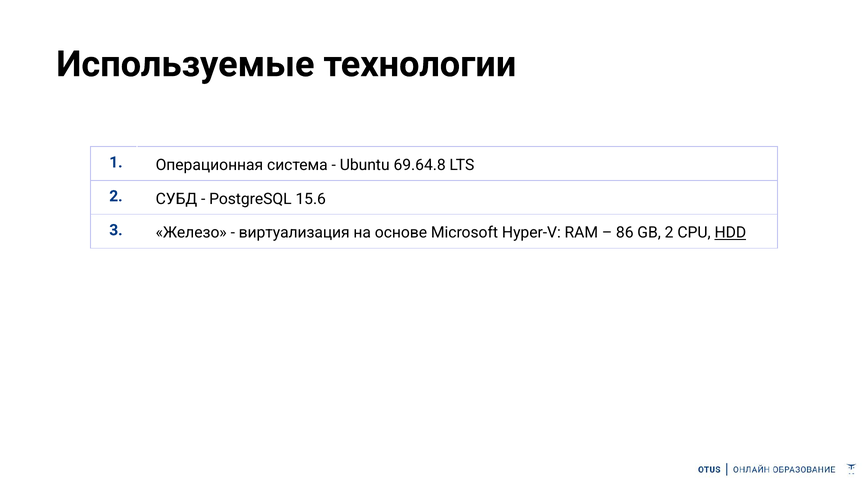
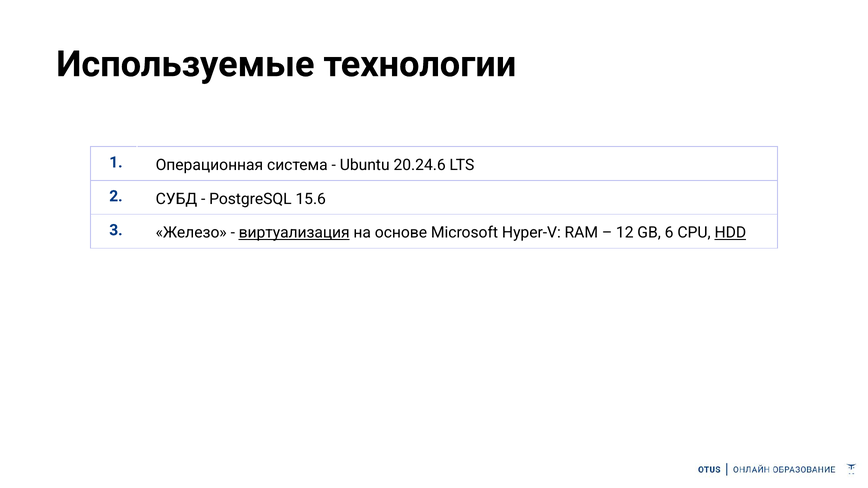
69.64.8: 69.64.8 -> 20.24.6
виртуализация underline: none -> present
86: 86 -> 12
GB 2: 2 -> 6
